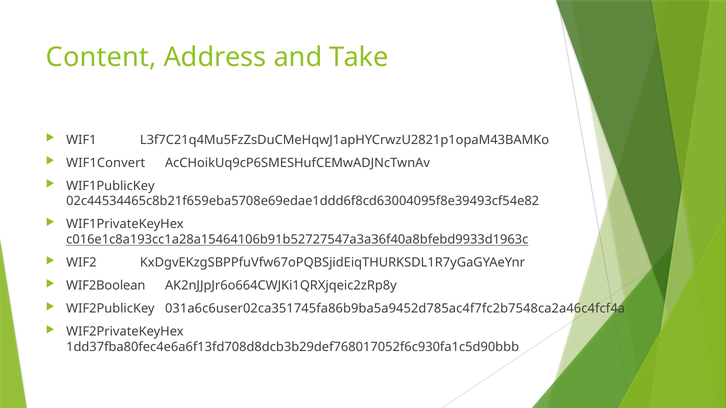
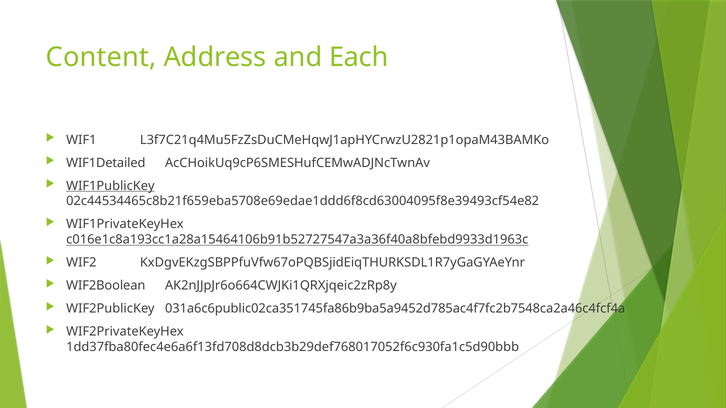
Take: Take -> Each
WIF1Convert: WIF1Convert -> WIF1Detailed
WIF1PublicKey underline: none -> present
031a6c6user02ca351745fa86b9ba5a9452d785ac4f7fc2b7548ca2a46c4fcf4a: 031a6c6user02ca351745fa86b9ba5a9452d785ac4f7fc2b7548ca2a46c4fcf4a -> 031a6c6public02ca351745fa86b9ba5a9452d785ac4f7fc2b7548ca2a46c4fcf4a
